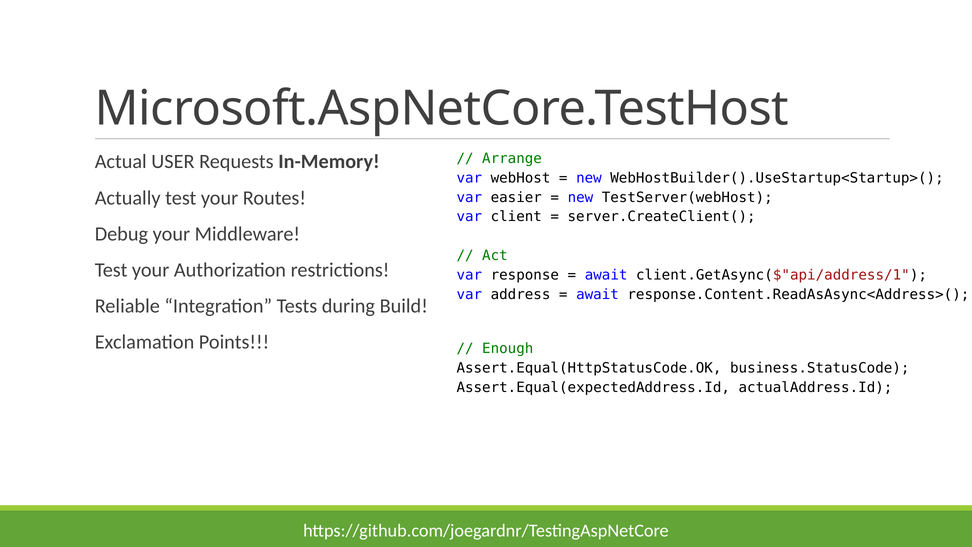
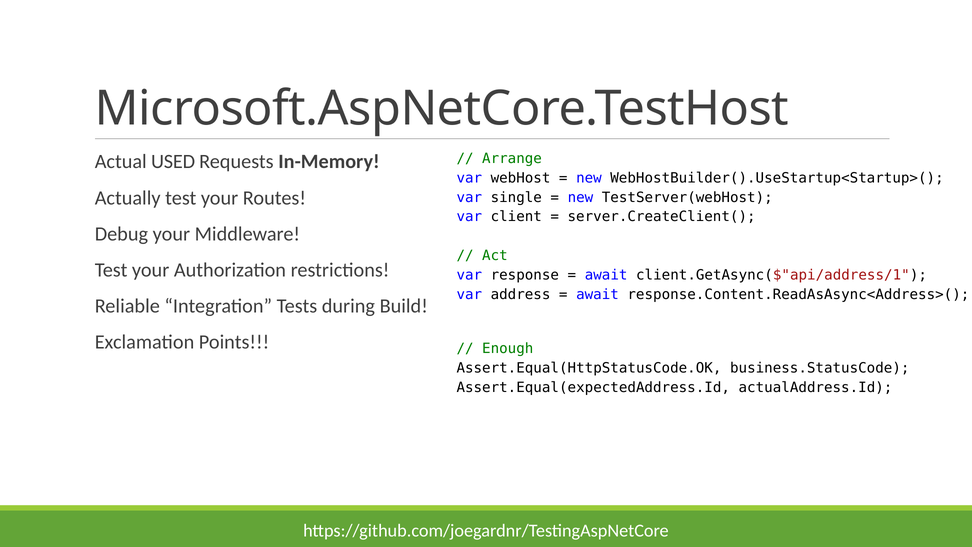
USER: USER -> USED
easier: easier -> single
